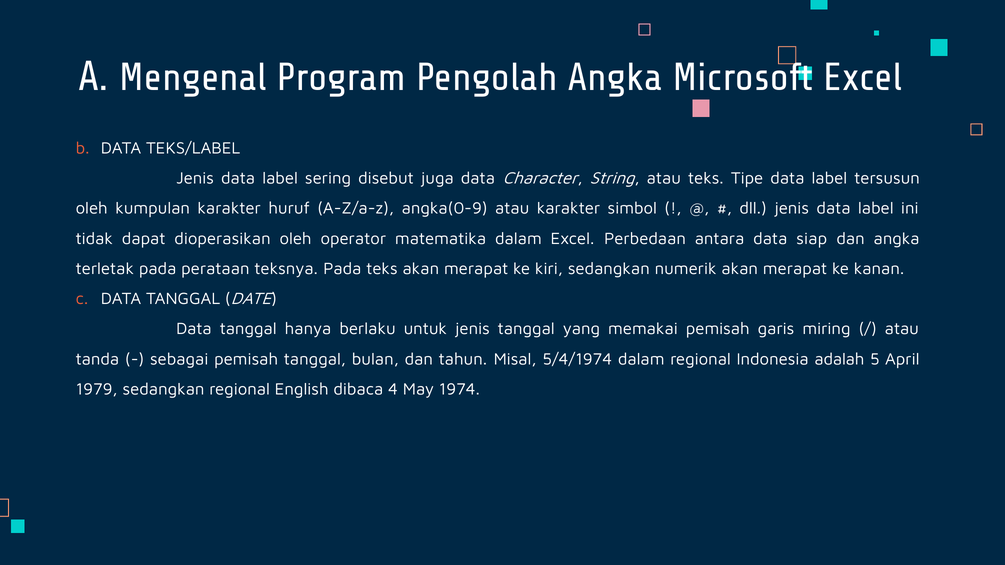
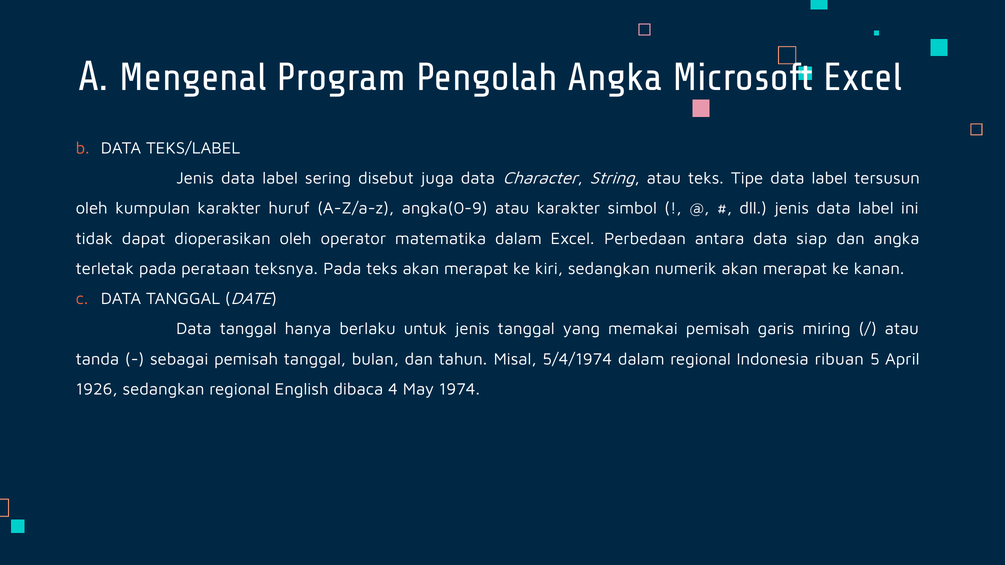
adalah: adalah -> ribuan
1979: 1979 -> 1926
